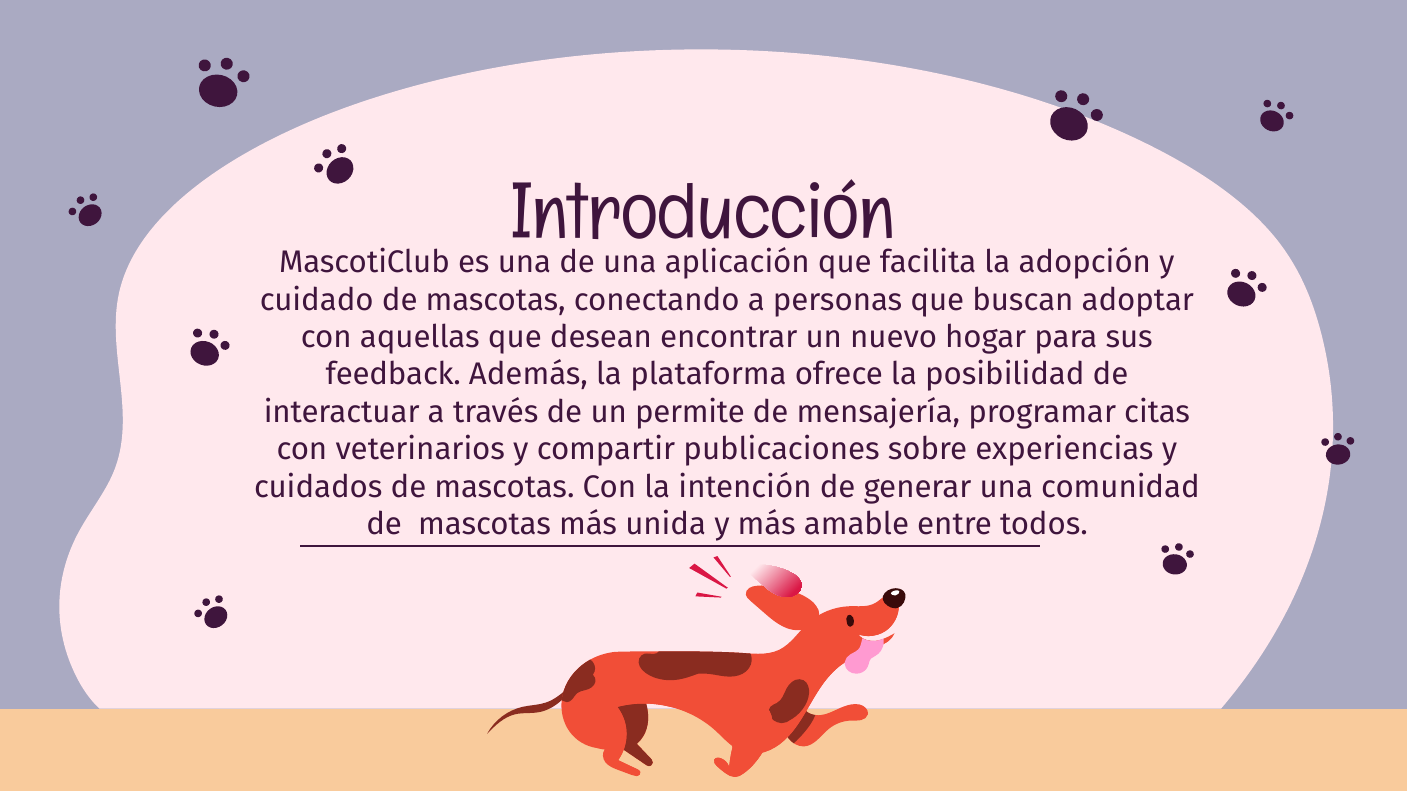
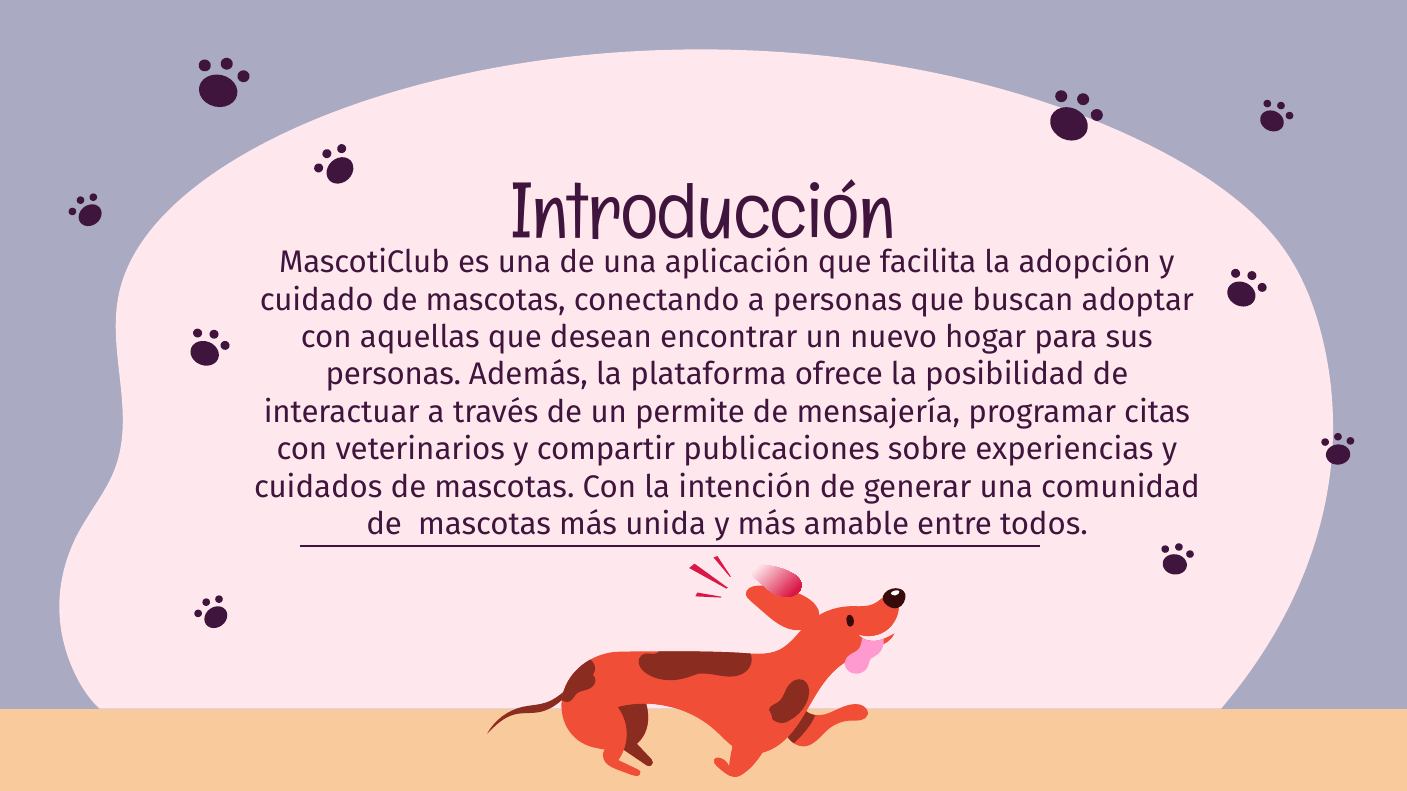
feedback at (393, 375): feedback -> personas
